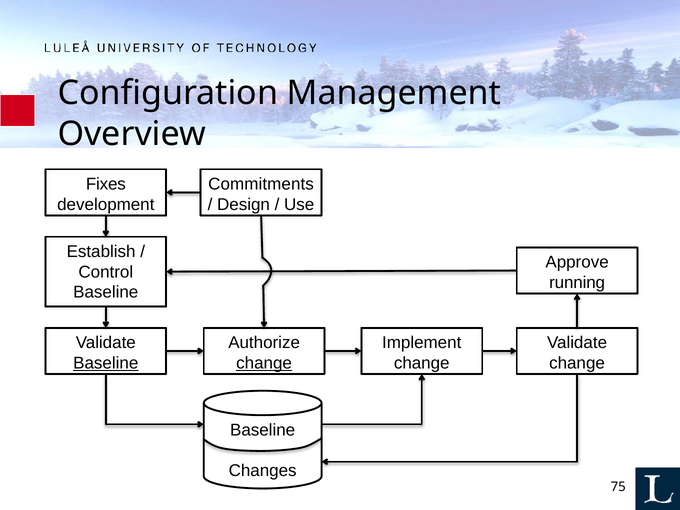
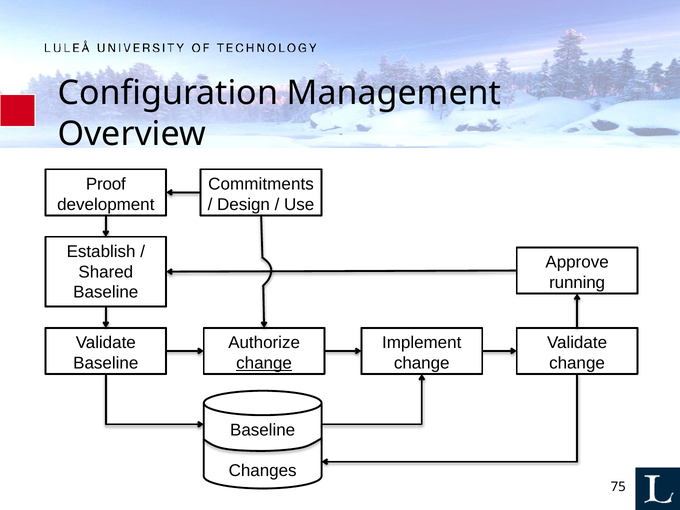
Fixes: Fixes -> Proof
Control: Control -> Shared
Baseline at (106, 363) underline: present -> none
